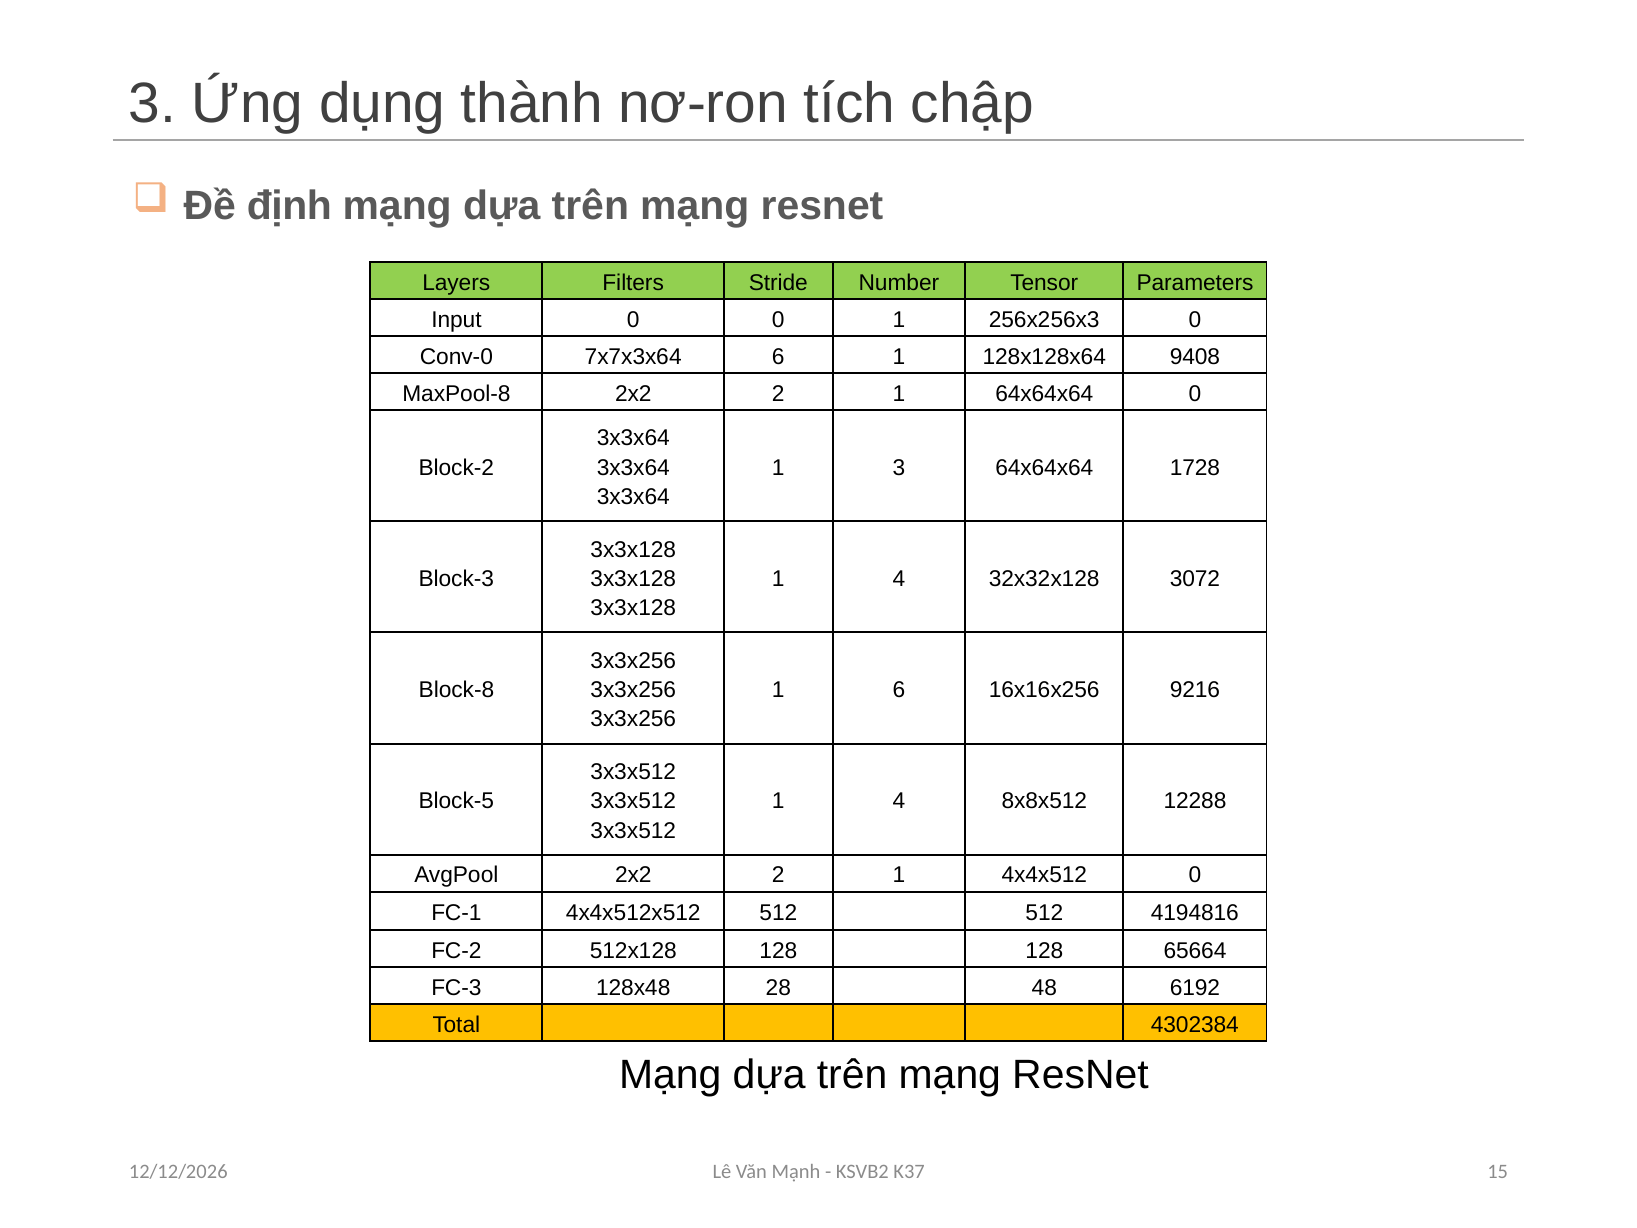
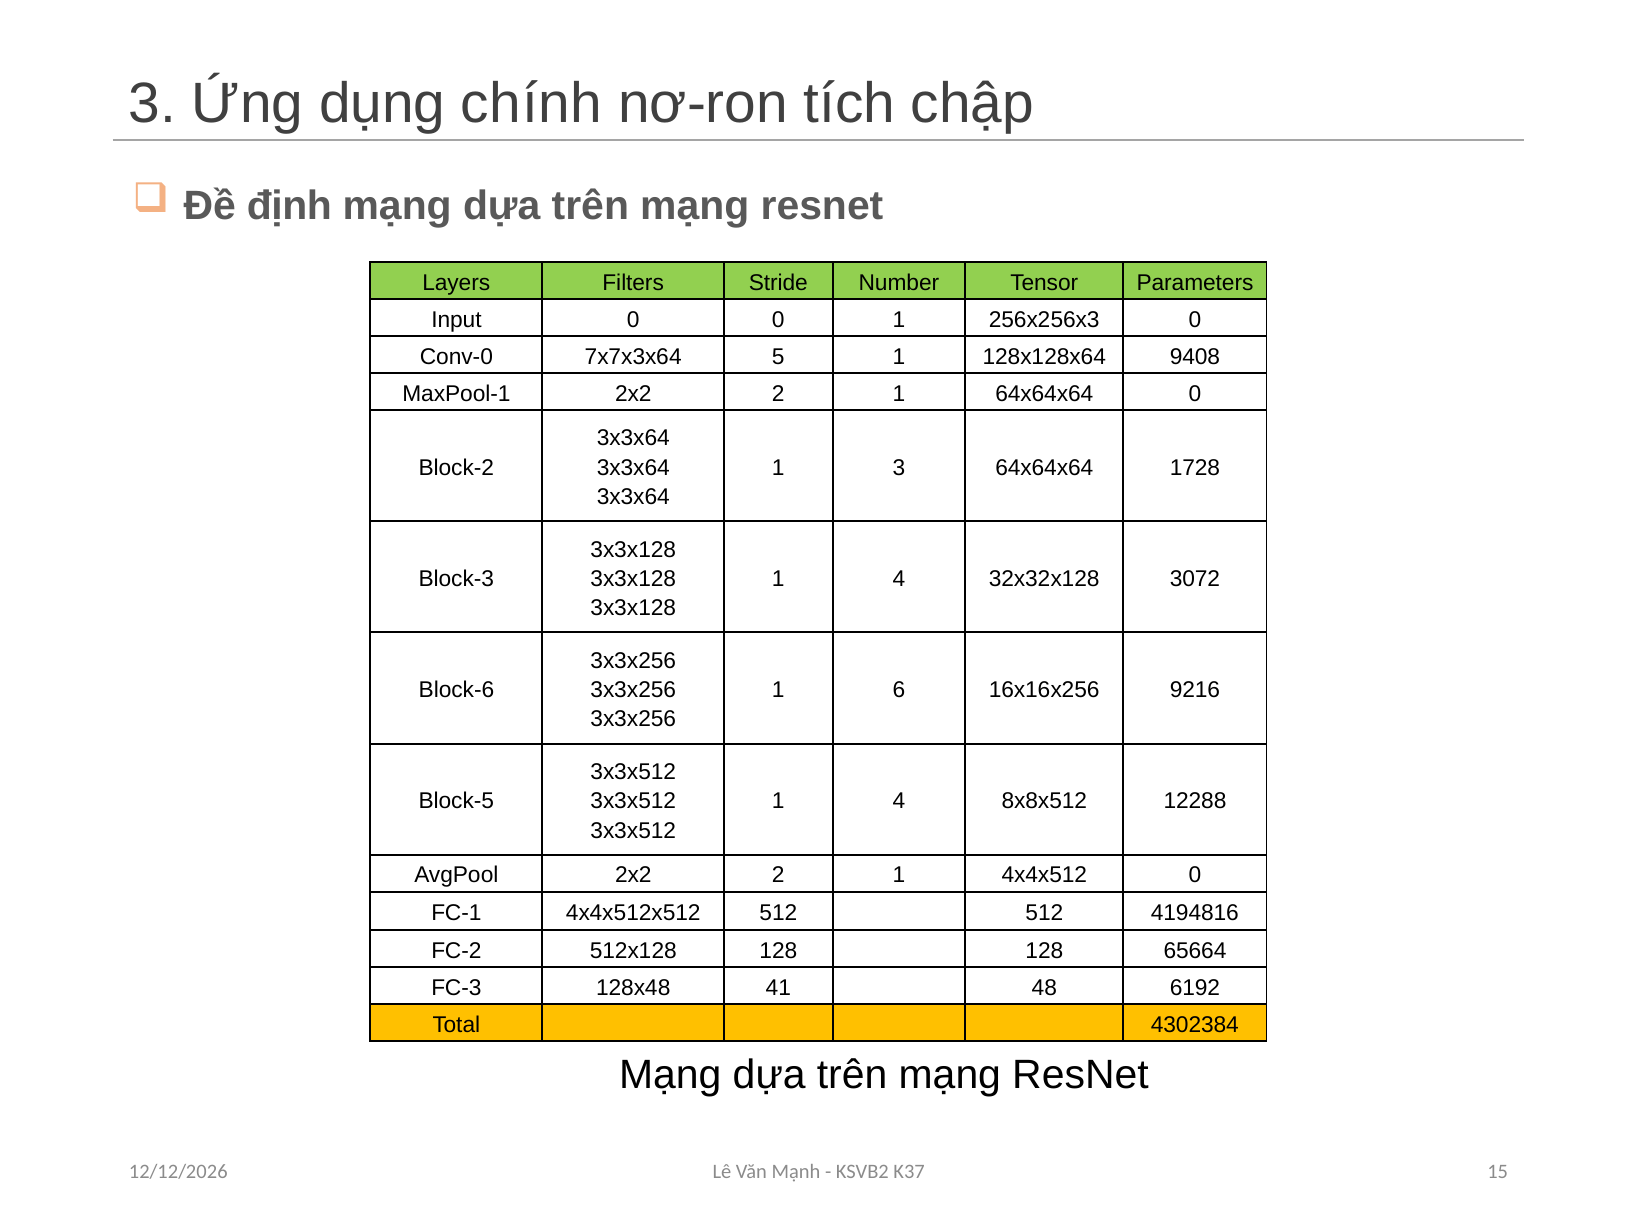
thành: thành -> chính
7x7x3x64 6: 6 -> 5
MaxPool-8: MaxPool-8 -> MaxPool-1
Block-8: Block-8 -> Block-6
28: 28 -> 41
